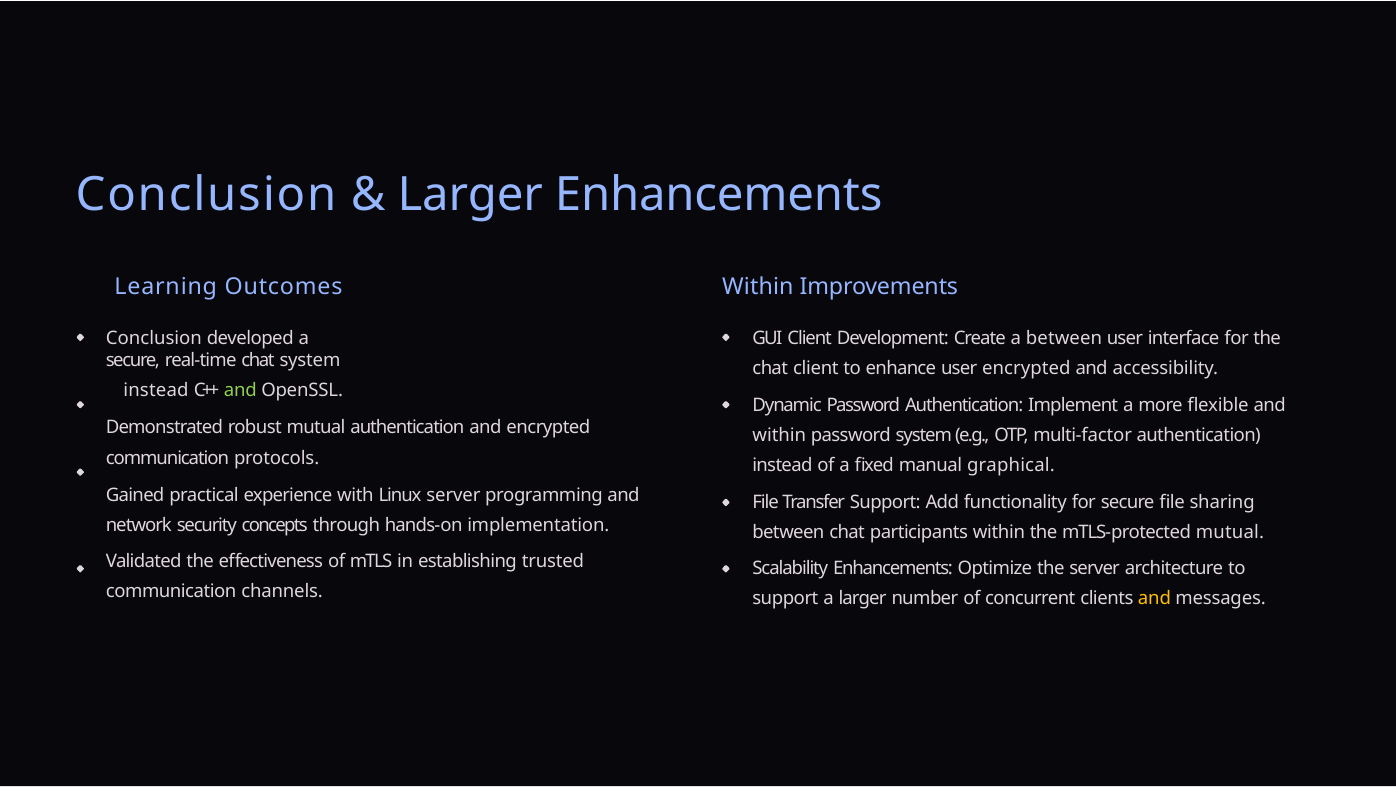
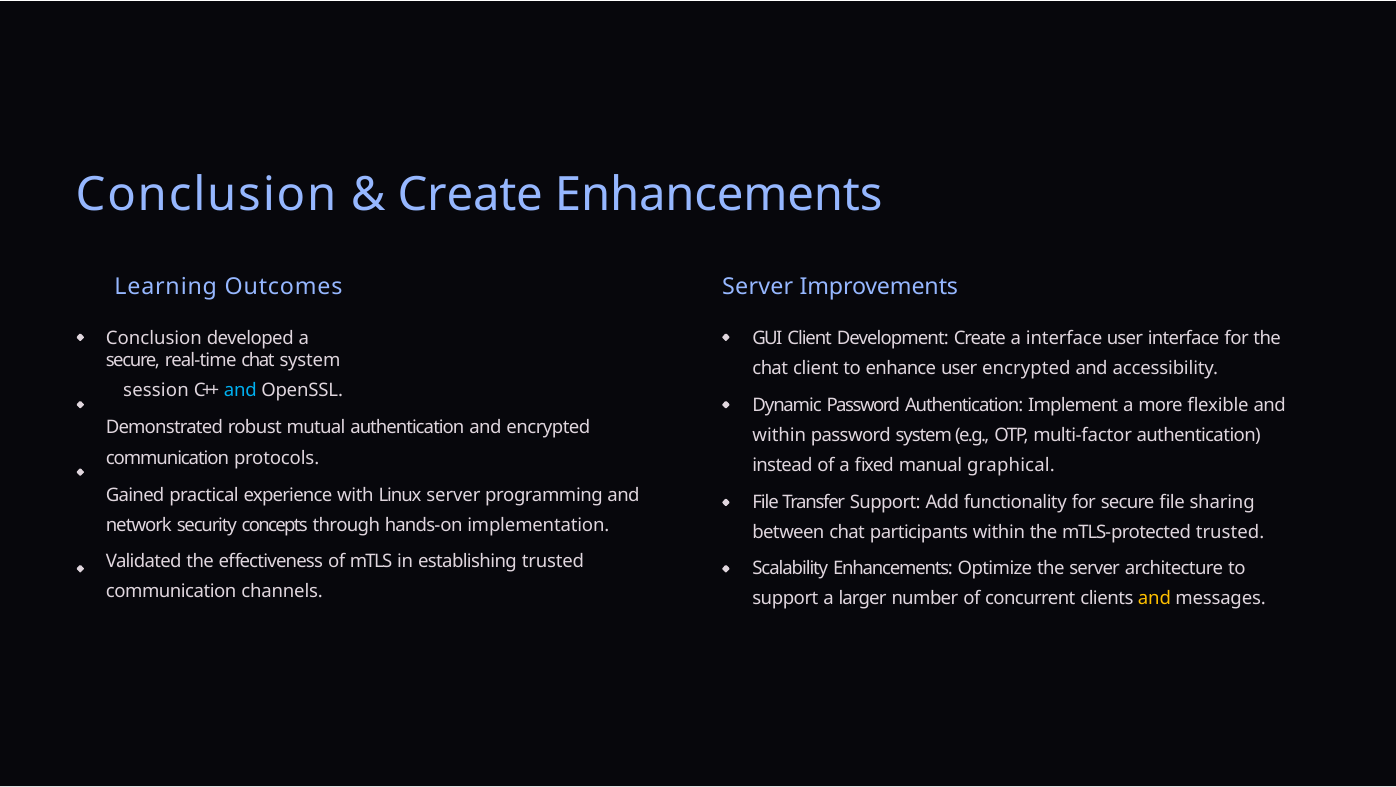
Larger at (470, 195): Larger -> Create
Within at (758, 287): Within -> Server
a between: between -> interface
instead at (156, 391): instead -> session
and at (240, 391) colour: light green -> light blue
mTLS-protected mutual: mutual -> trusted
